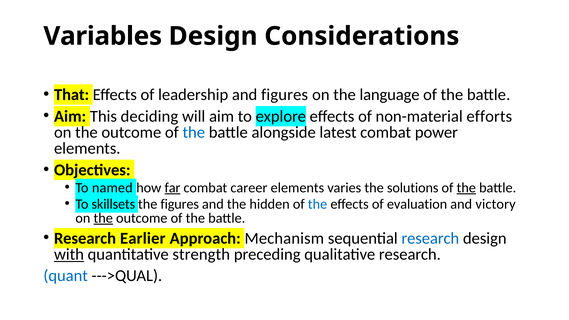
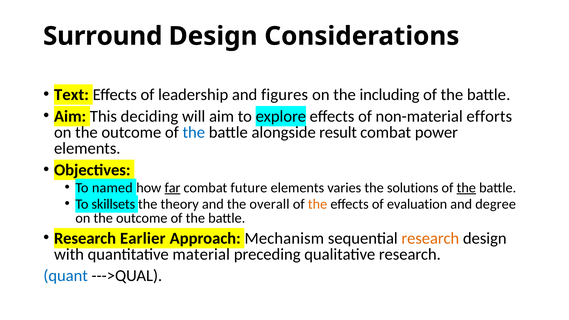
Variables: Variables -> Surround
That: That -> Text
language: language -> including
latest: latest -> result
career: career -> future
the figures: figures -> theory
hidden: hidden -> overall
the at (318, 204) colour: blue -> orange
victory: victory -> degree
the at (103, 218) underline: present -> none
research at (430, 238) colour: blue -> orange
with underline: present -> none
strength: strength -> material
